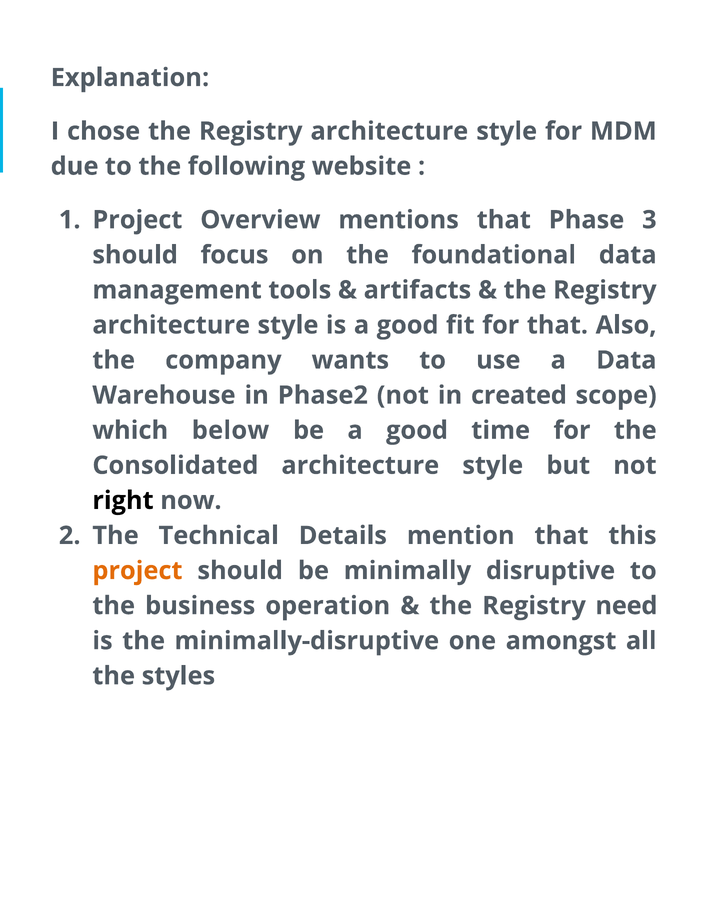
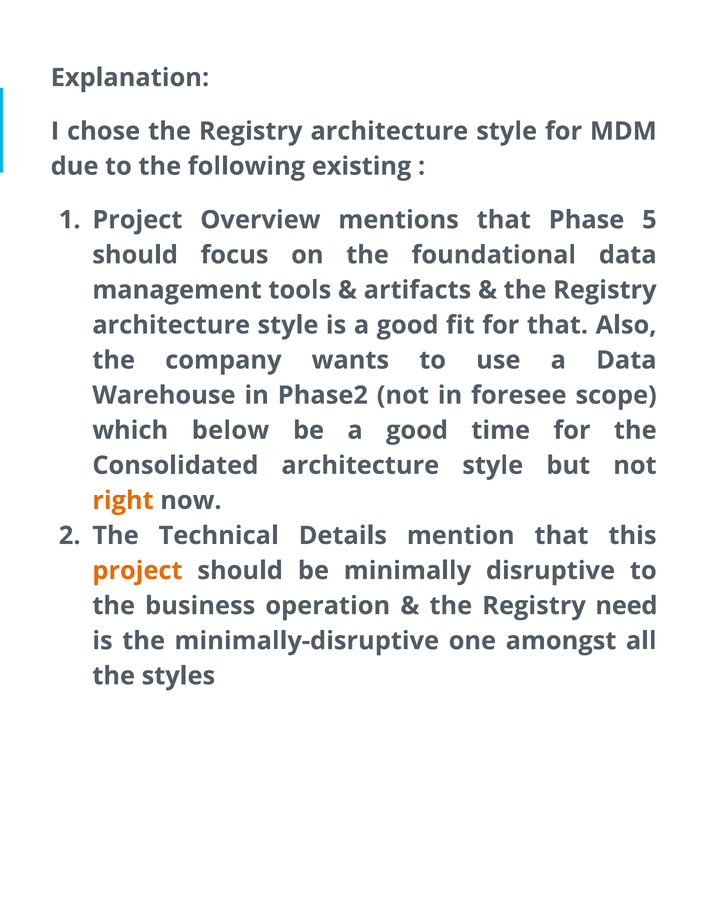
website: website -> existing
3: 3 -> 5
created: created -> foresee
right colour: black -> orange
